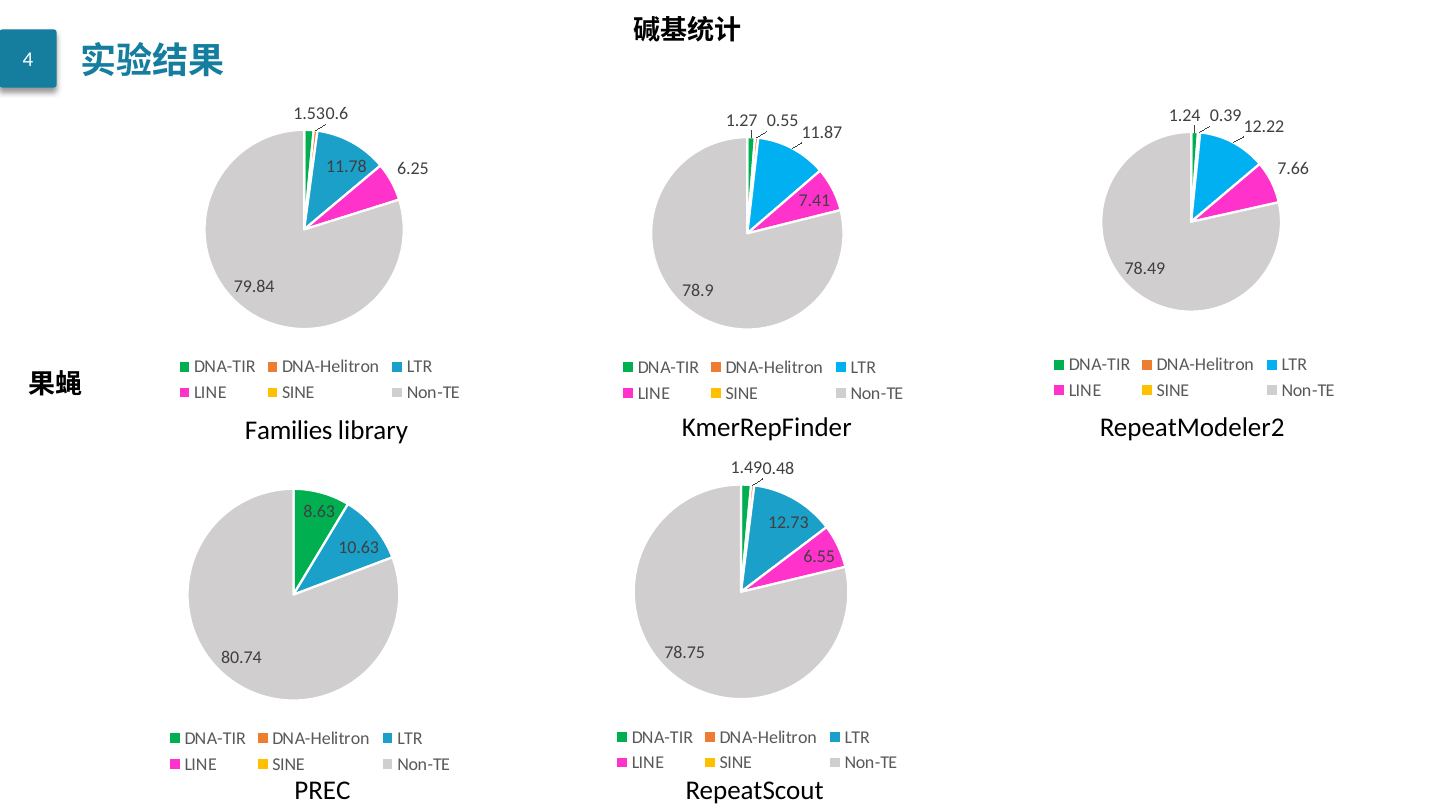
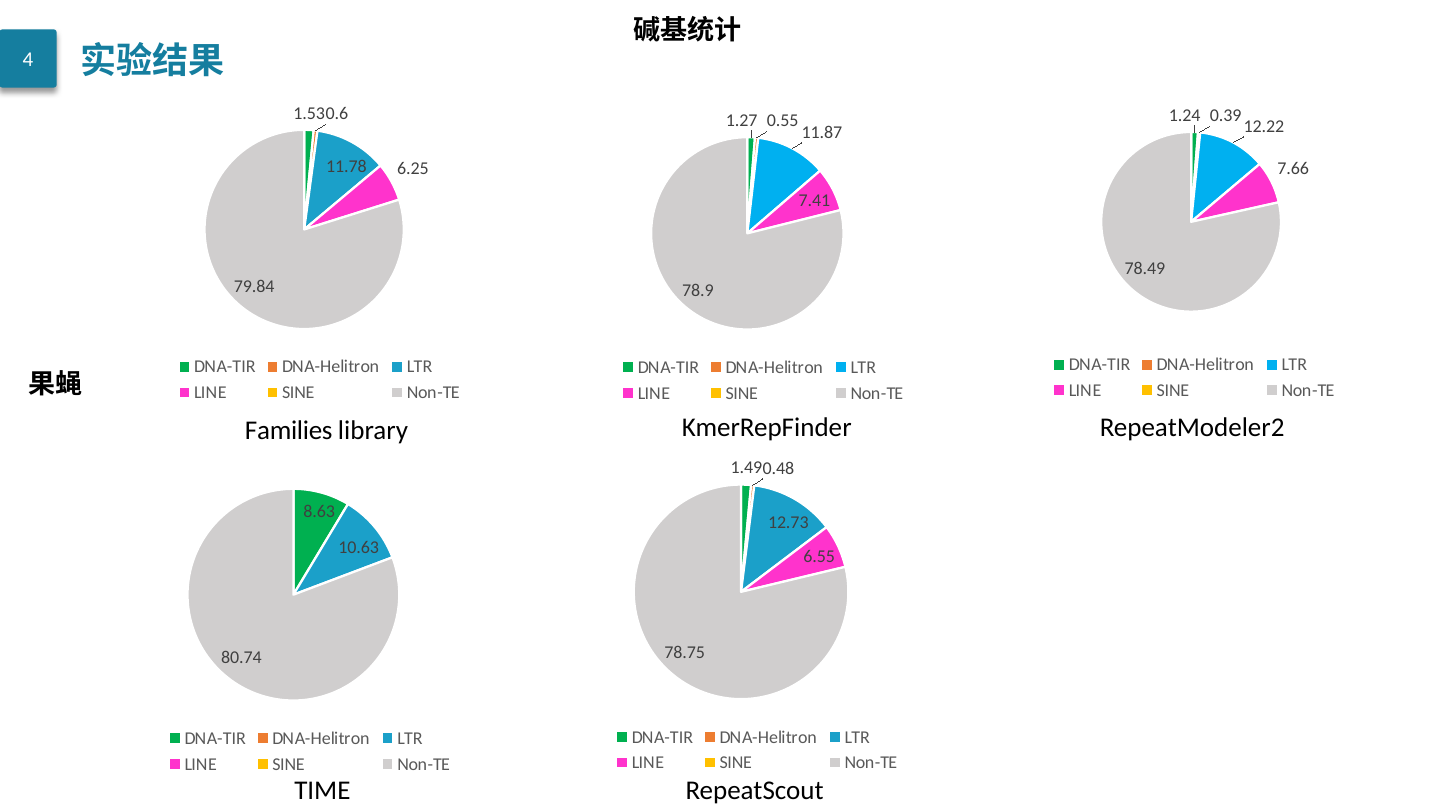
PREC: PREC -> TIME
